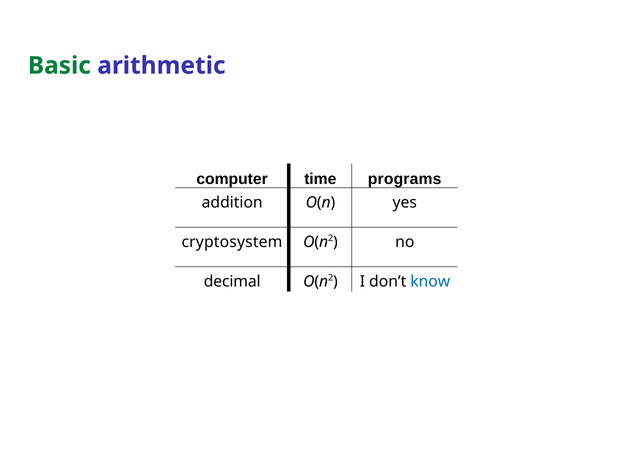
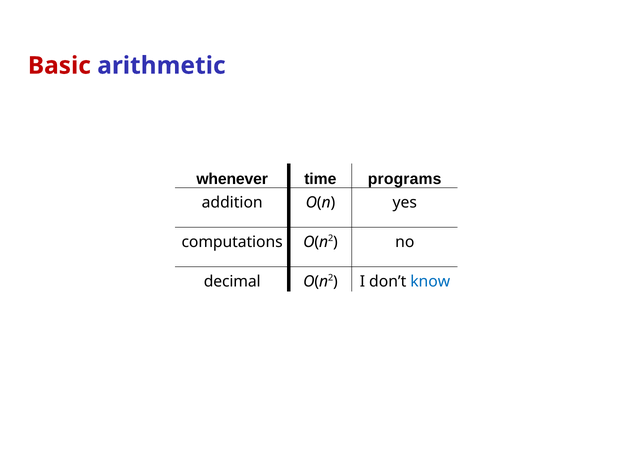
Basic colour: green -> red
computer: computer -> whenever
cryptosystem: cryptosystem -> computations
